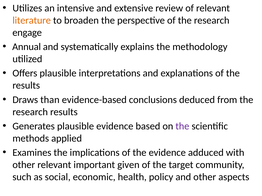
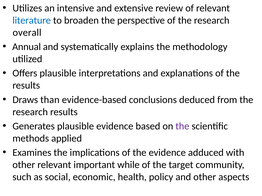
literature colour: orange -> blue
engage: engage -> overall
given: given -> while
